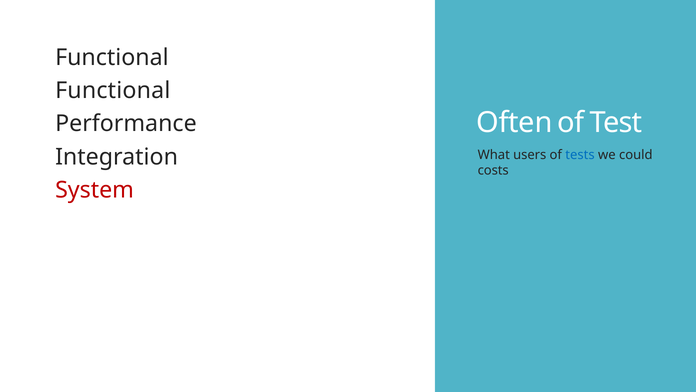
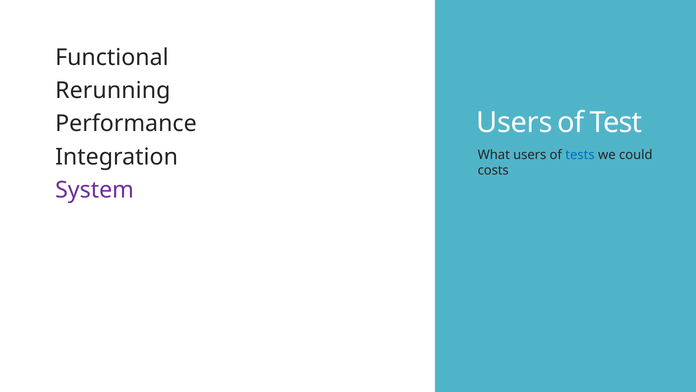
Functional at (113, 90): Functional -> Rerunning
Often at (514, 122): Often -> Users
System colour: red -> purple
